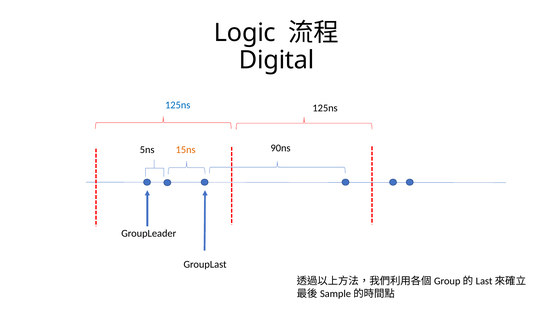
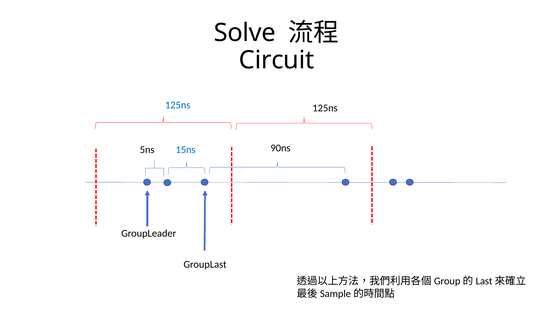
Logic: Logic -> Solve
Digital: Digital -> Circuit
15ns colour: orange -> blue
